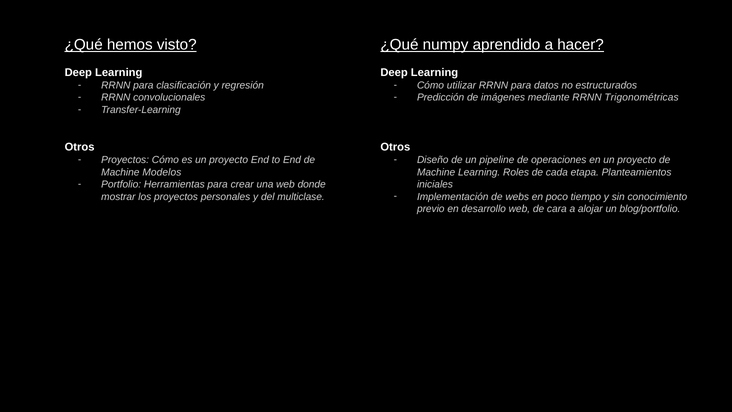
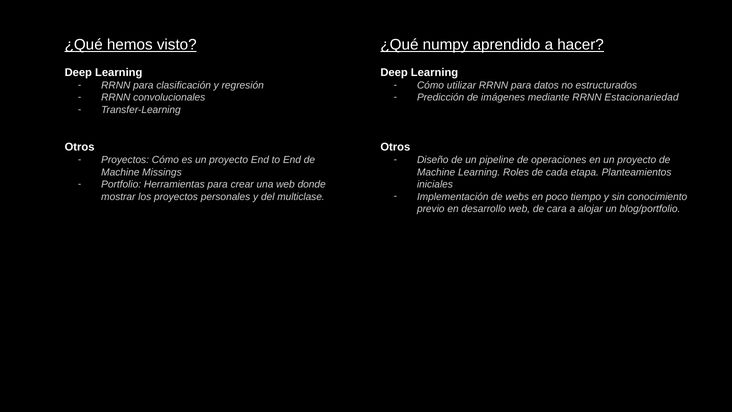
Trigonométricas: Trigonométricas -> Estacionariedad
Modelos: Modelos -> Missings
